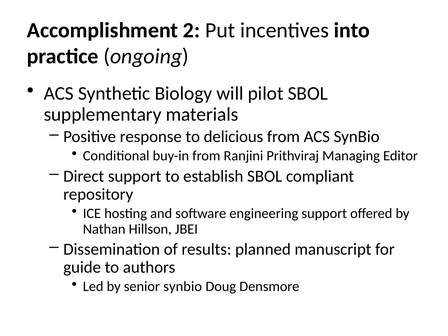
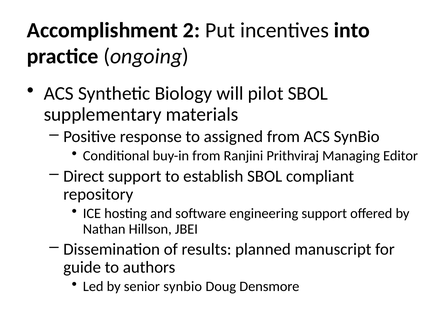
delicious: delicious -> assigned
